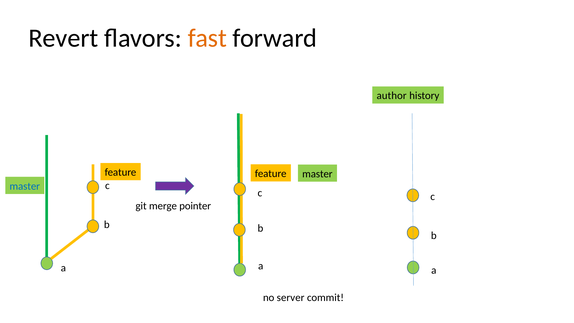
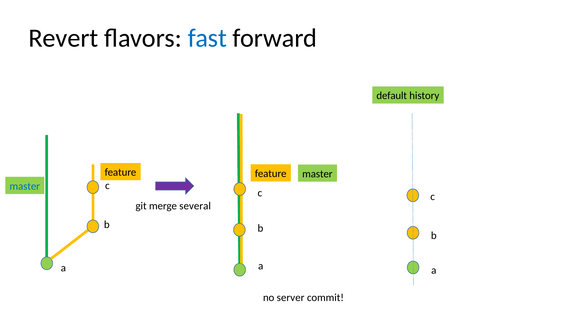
fast colour: orange -> blue
author: author -> default
pointer: pointer -> several
